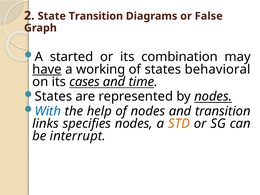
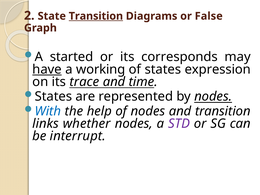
Transition at (96, 16) underline: none -> present
combination: combination -> corresponds
behavioral: behavioral -> expression
cases: cases -> trace
specifies: specifies -> whether
STD colour: orange -> purple
